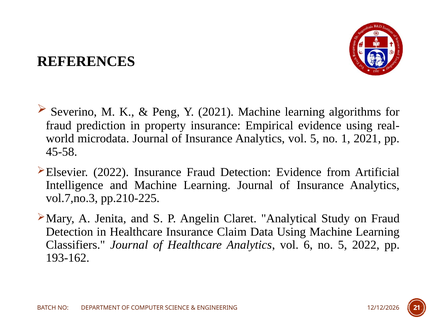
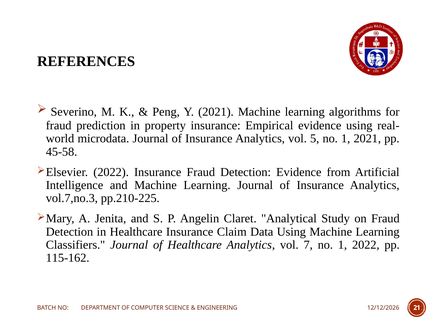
6: 6 -> 7
5 at (343, 245): 5 -> 1
193-162: 193-162 -> 115-162
